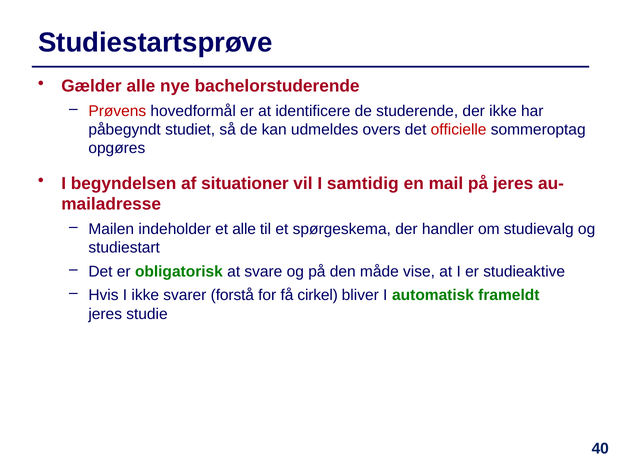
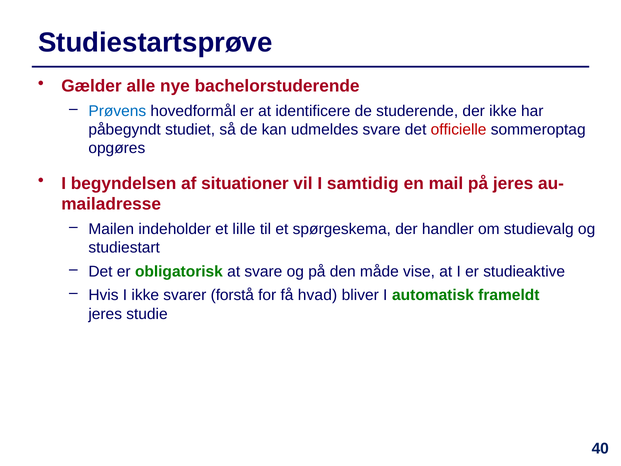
Prøvens colour: red -> blue
udmeldes overs: overs -> svare
et alle: alle -> lille
cirkel: cirkel -> hvad
